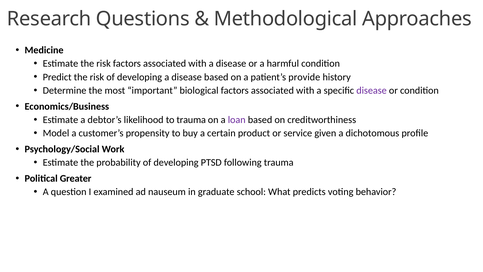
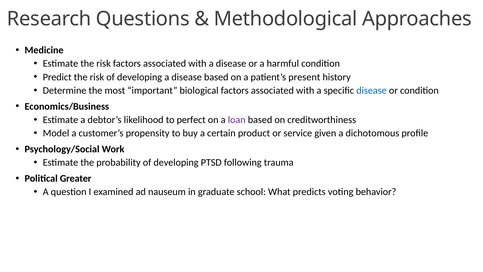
provide: provide -> present
disease at (372, 90) colour: purple -> blue
to trauma: trauma -> perfect
